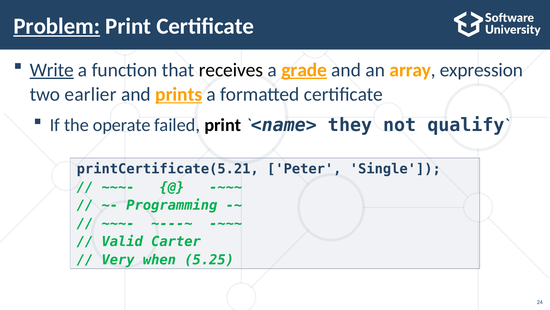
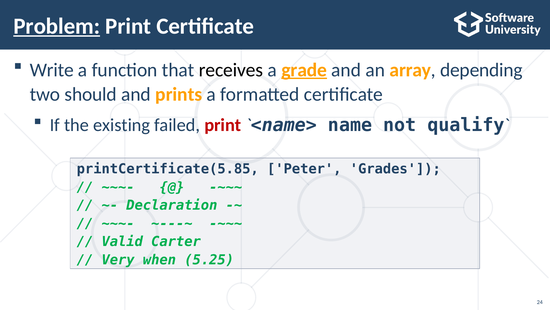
Write underline: present -> none
expression: expression -> depending
earlier: earlier -> should
prints underline: present -> none
operate: operate -> existing
print at (223, 125) colour: black -> red
they: they -> name
printCertificate(5.21: printCertificate(5.21 -> printCertificate(5.85
Single: Single -> Grades
Programming: Programming -> Declaration
